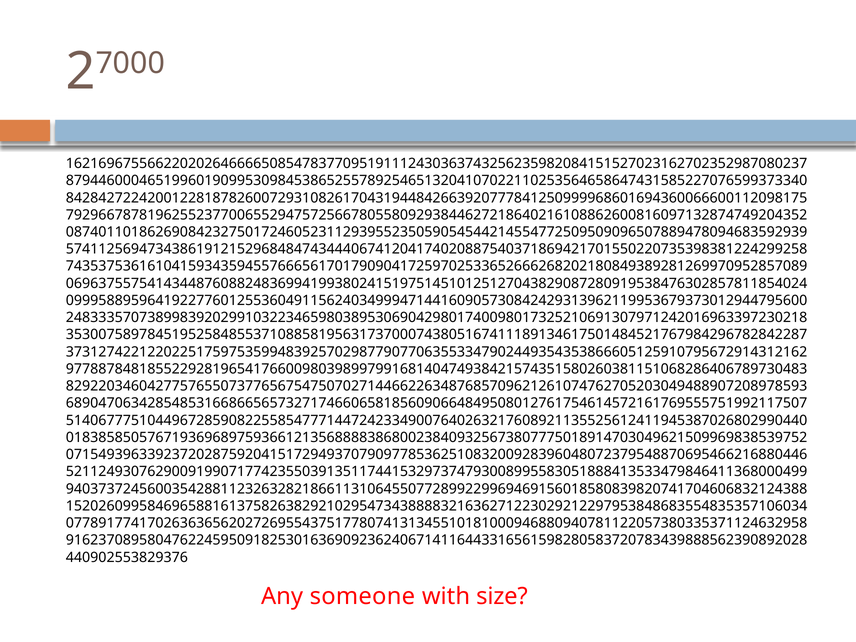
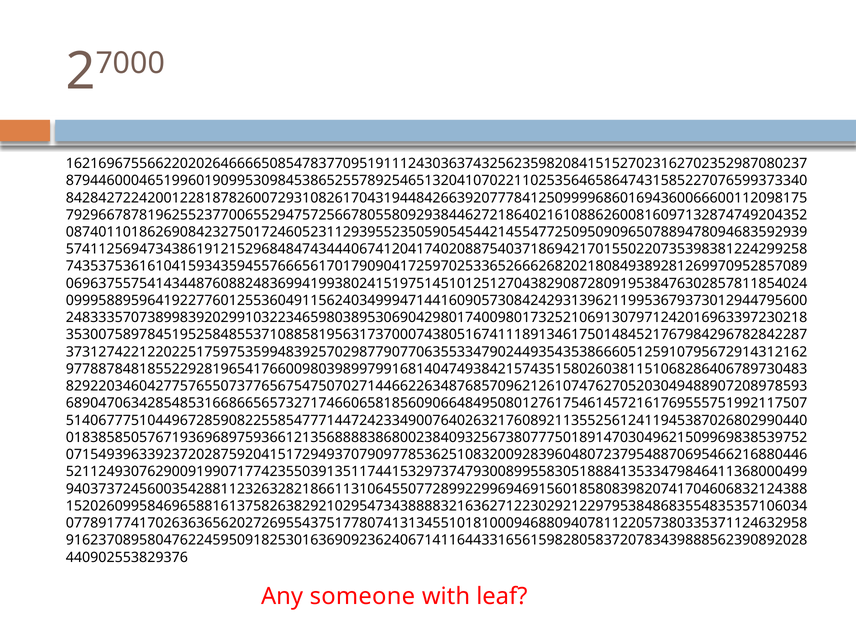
size: size -> leaf
